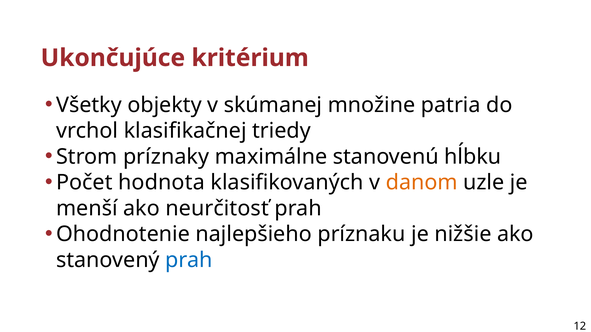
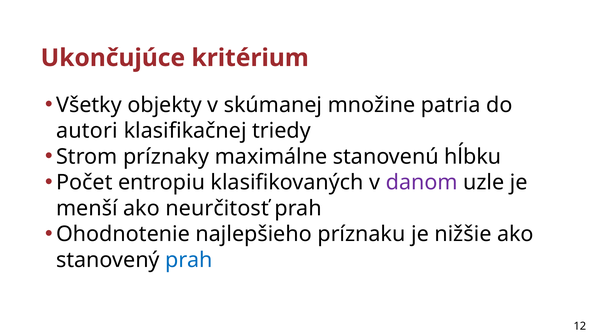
vrchol: vrchol -> autori
hodnota: hodnota -> entropiu
danom colour: orange -> purple
